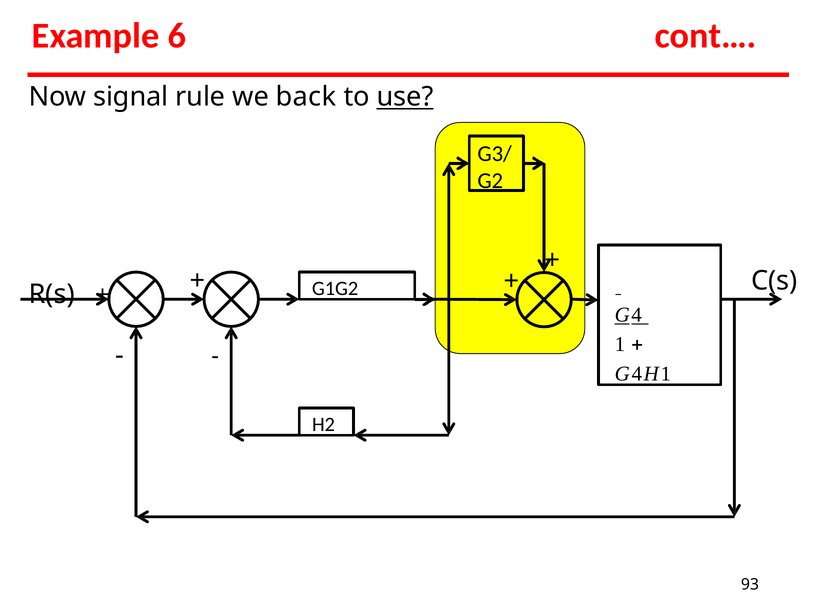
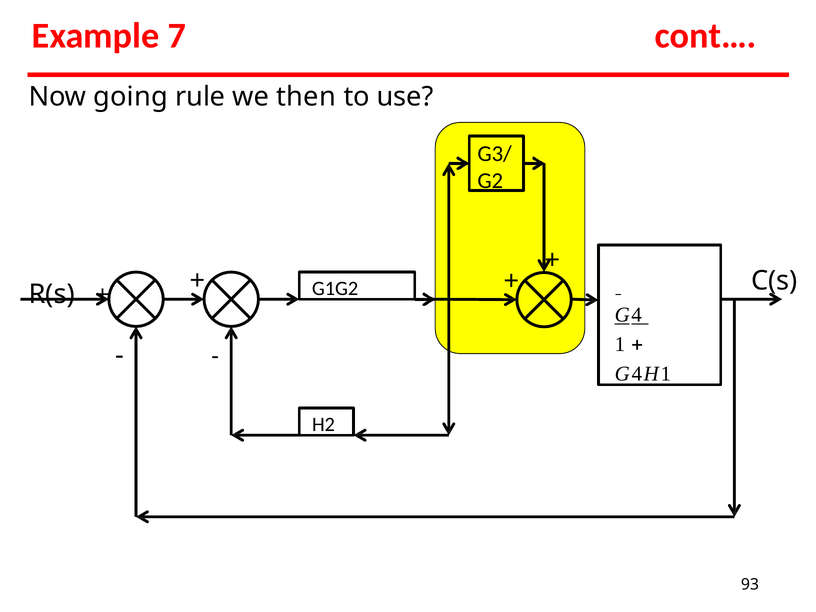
6: 6 -> 7
signal: signal -> going
back: back -> then
use underline: present -> none
